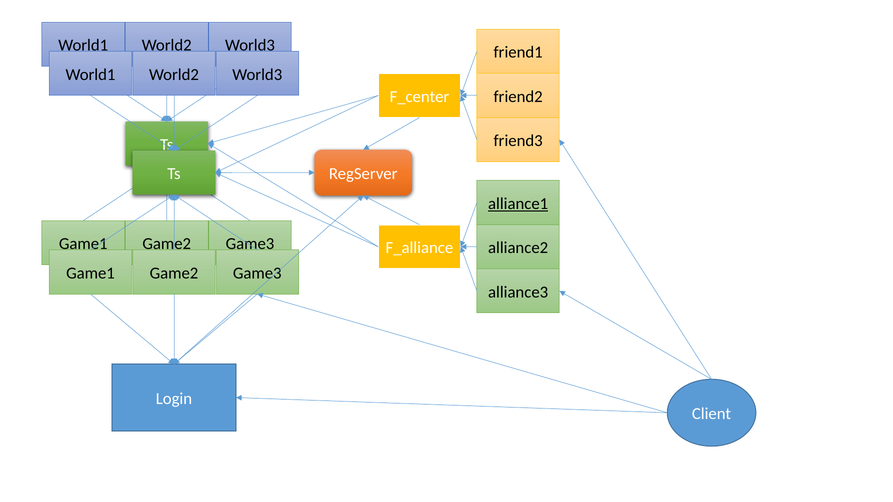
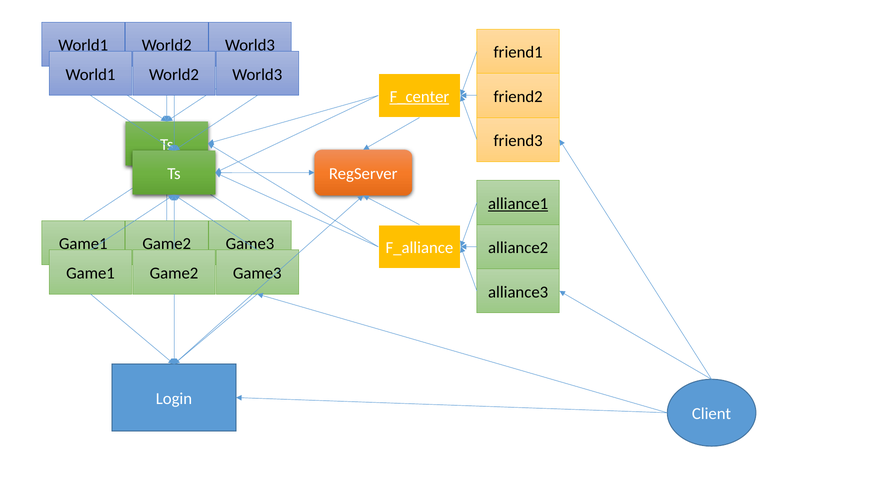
F_center underline: none -> present
